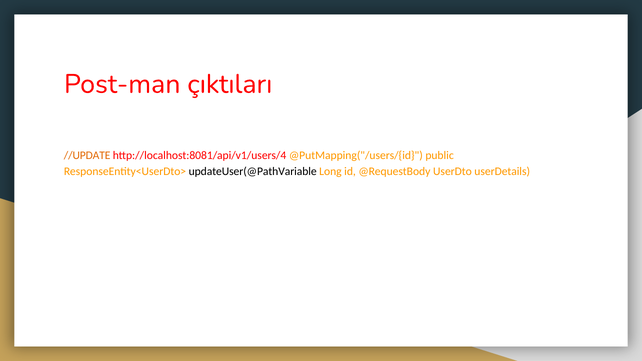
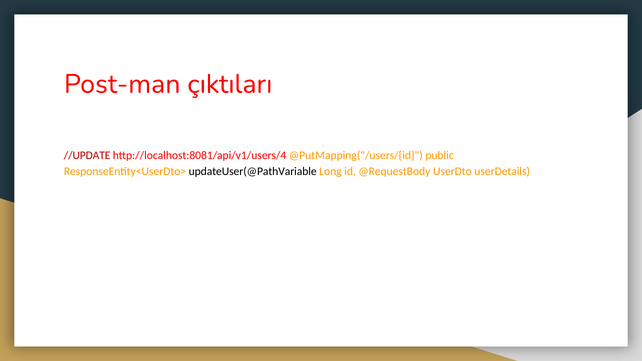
//UPDATE colour: orange -> red
